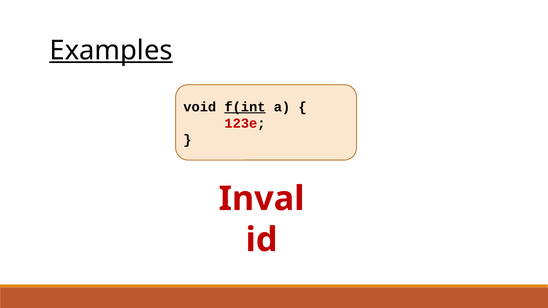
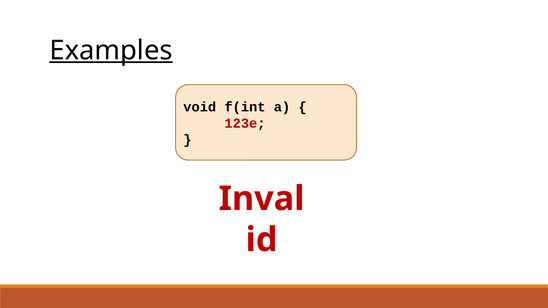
f(int underline: present -> none
